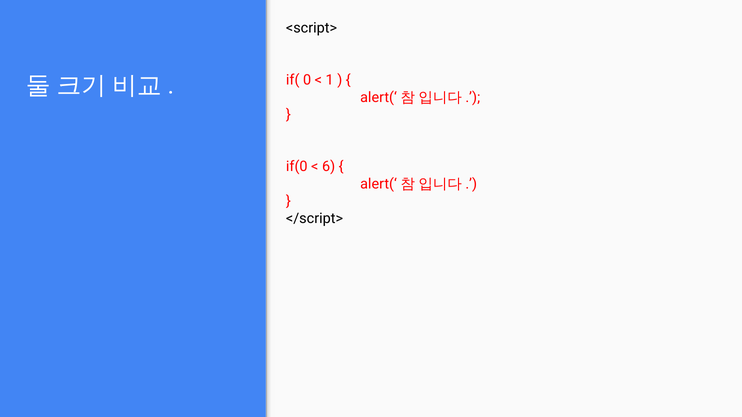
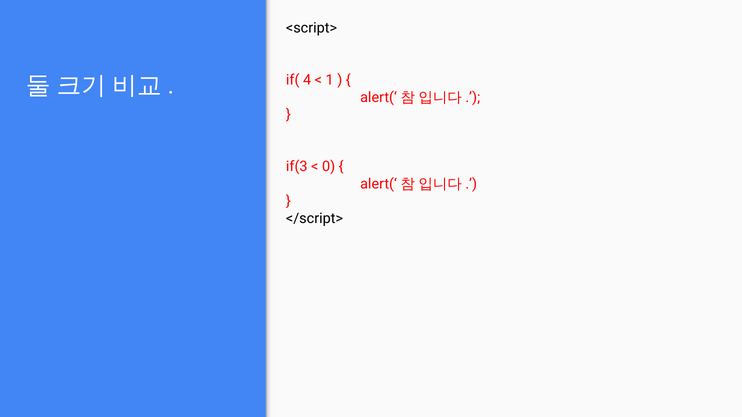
0: 0 -> 4
if(0: if(0 -> if(3
6: 6 -> 0
